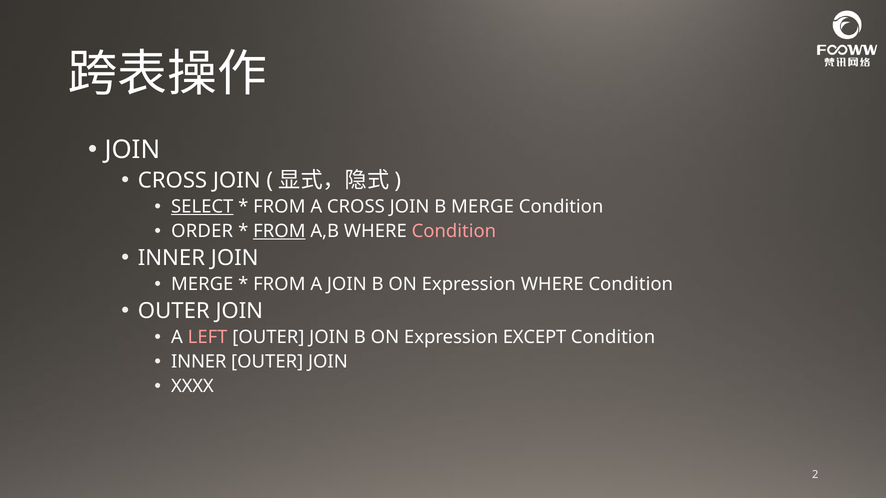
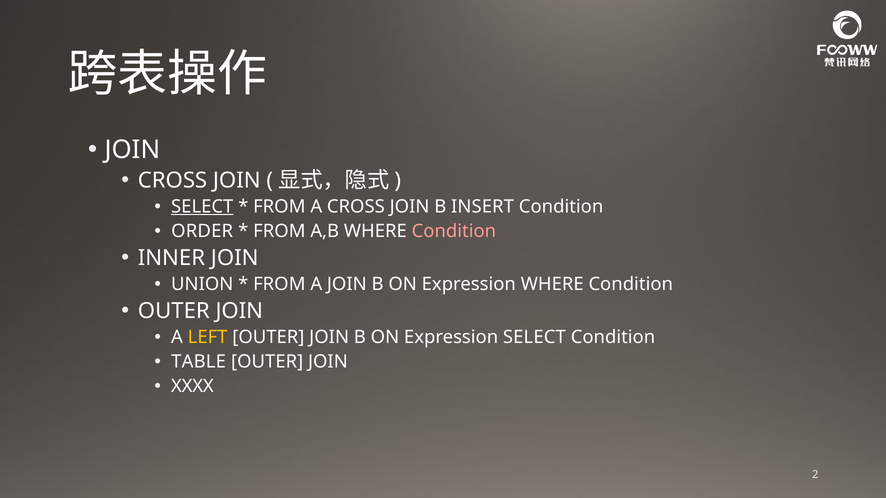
B MERGE: MERGE -> INSERT
FROM at (279, 231) underline: present -> none
MERGE at (202, 284): MERGE -> UNION
LEFT colour: pink -> yellow
Expression EXCEPT: EXCEPT -> SELECT
INNER at (199, 362): INNER -> TABLE
